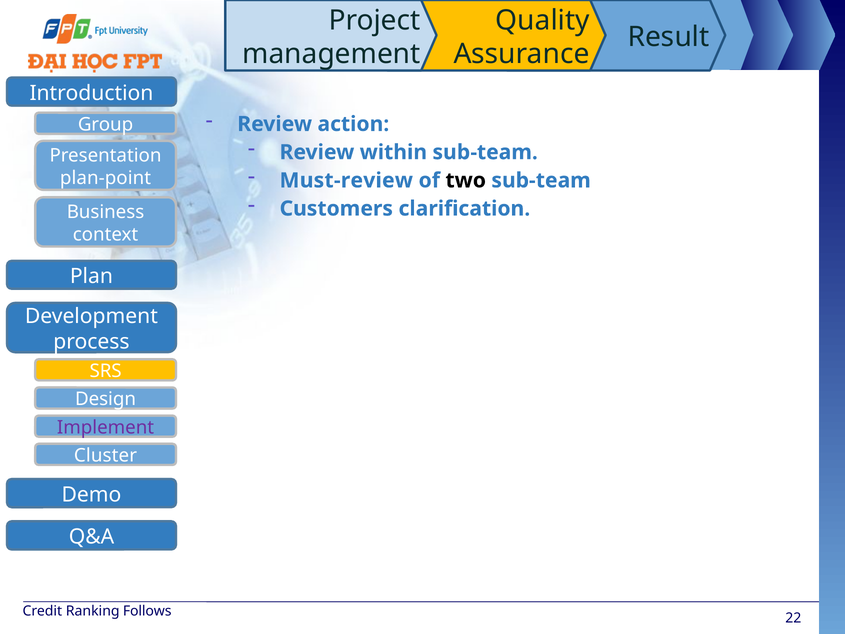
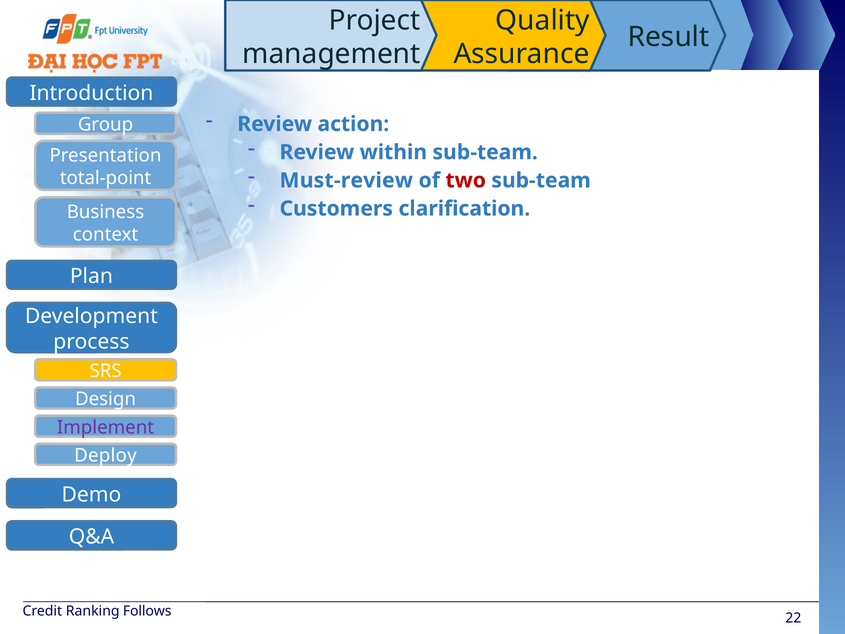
two colour: black -> red
plan-point: plan-point -> total-point
Cluster: Cluster -> Deploy
